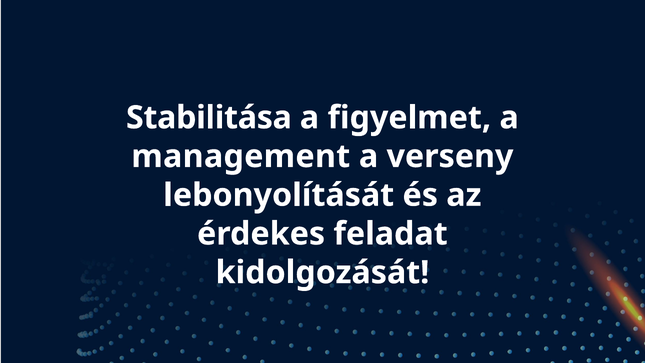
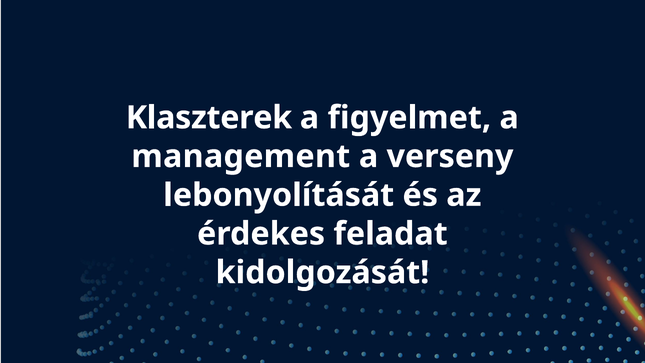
Stabilitása: Stabilitása -> Klaszterek
